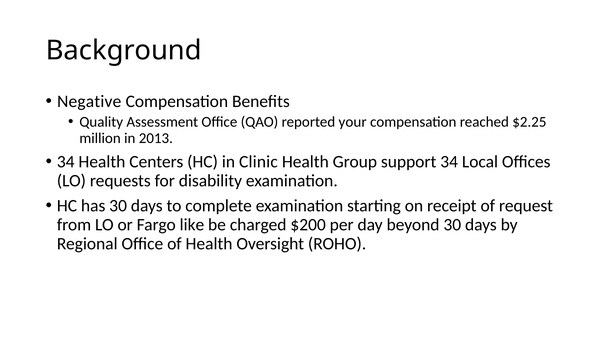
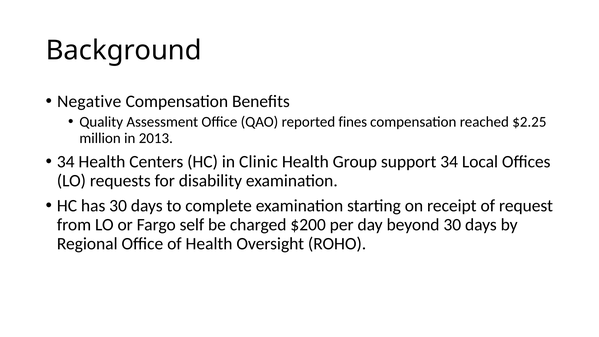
your: your -> fines
like: like -> self
